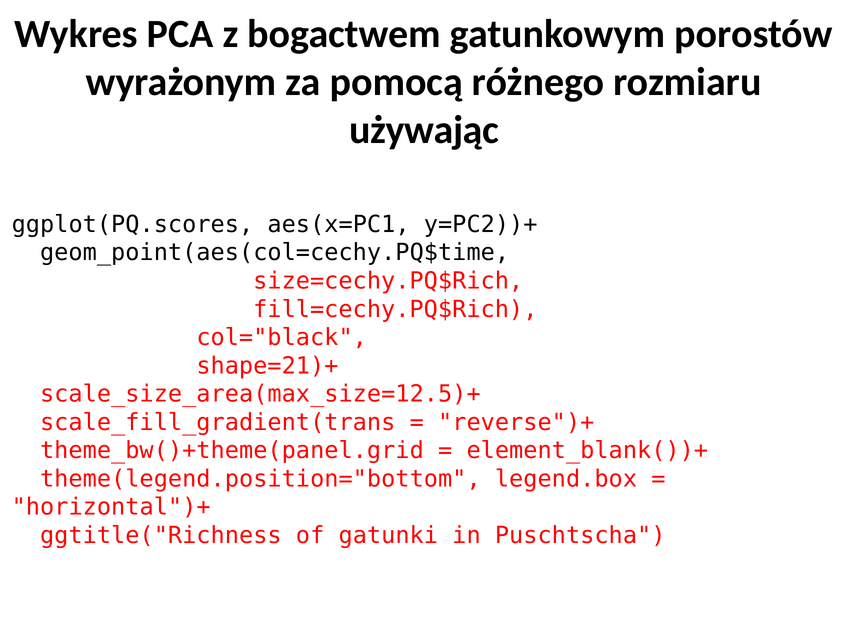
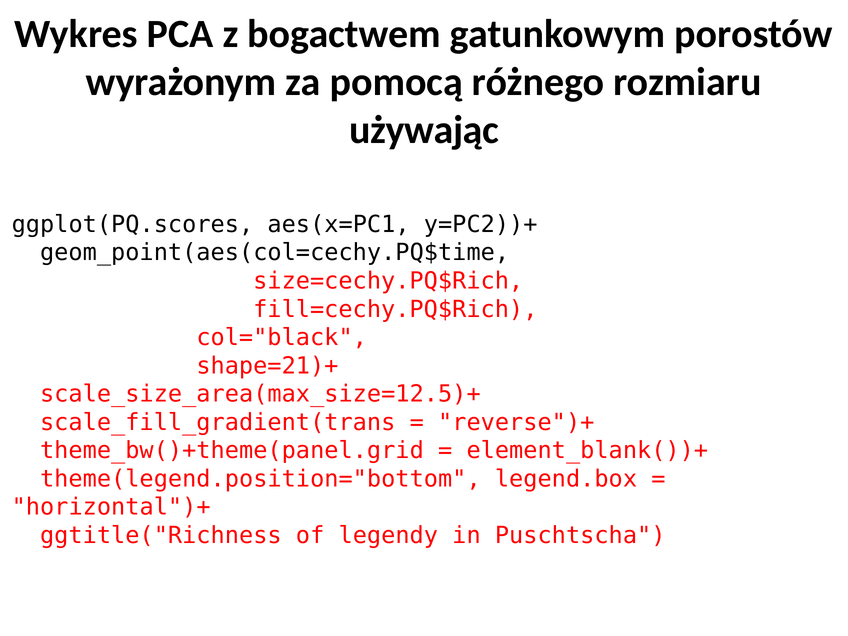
gatunki: gatunki -> legendy
